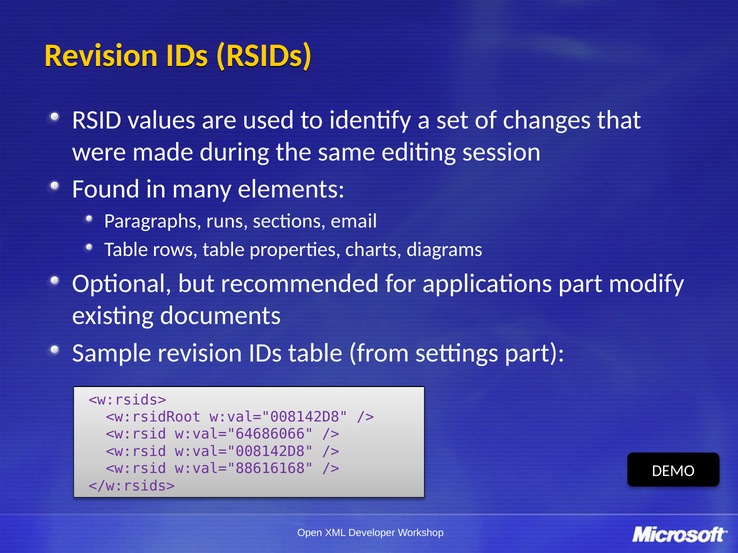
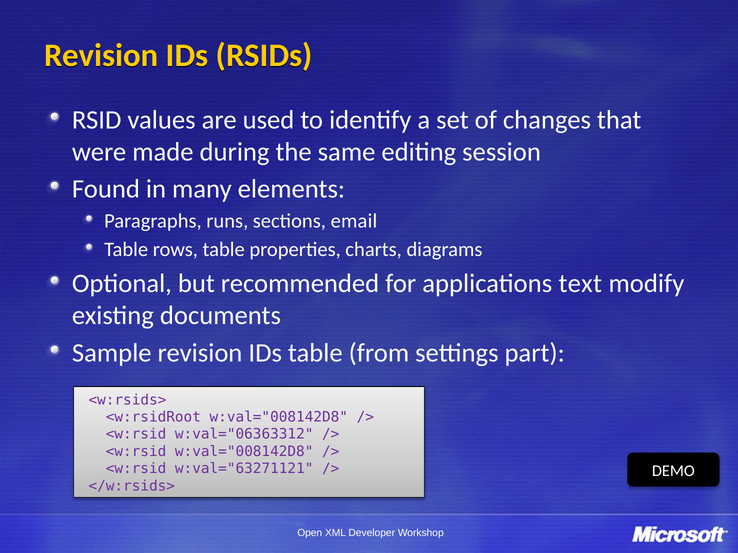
applications part: part -> text
w:val="64686066: w:val="64686066 -> w:val="06363312
w:val="88616168: w:val="88616168 -> w:val="63271121
